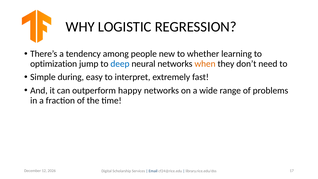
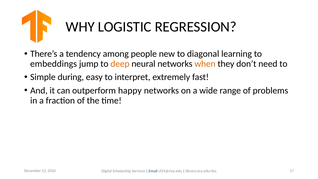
whether: whether -> diagonal
optimization: optimization -> embeddings
deep colour: blue -> orange
